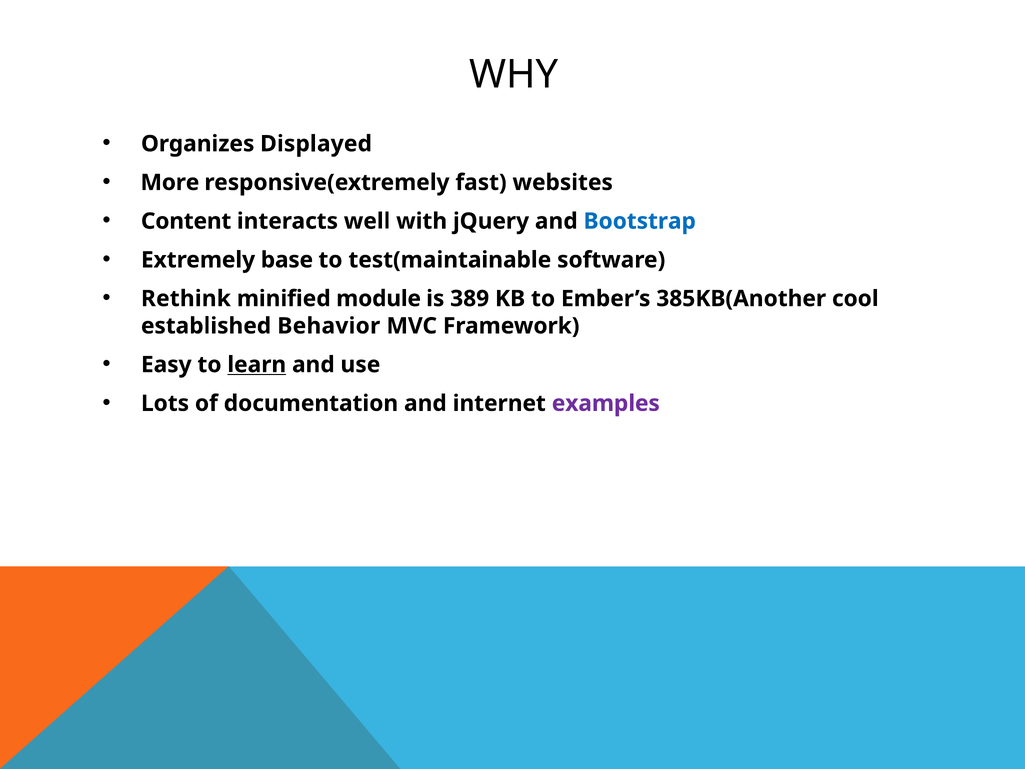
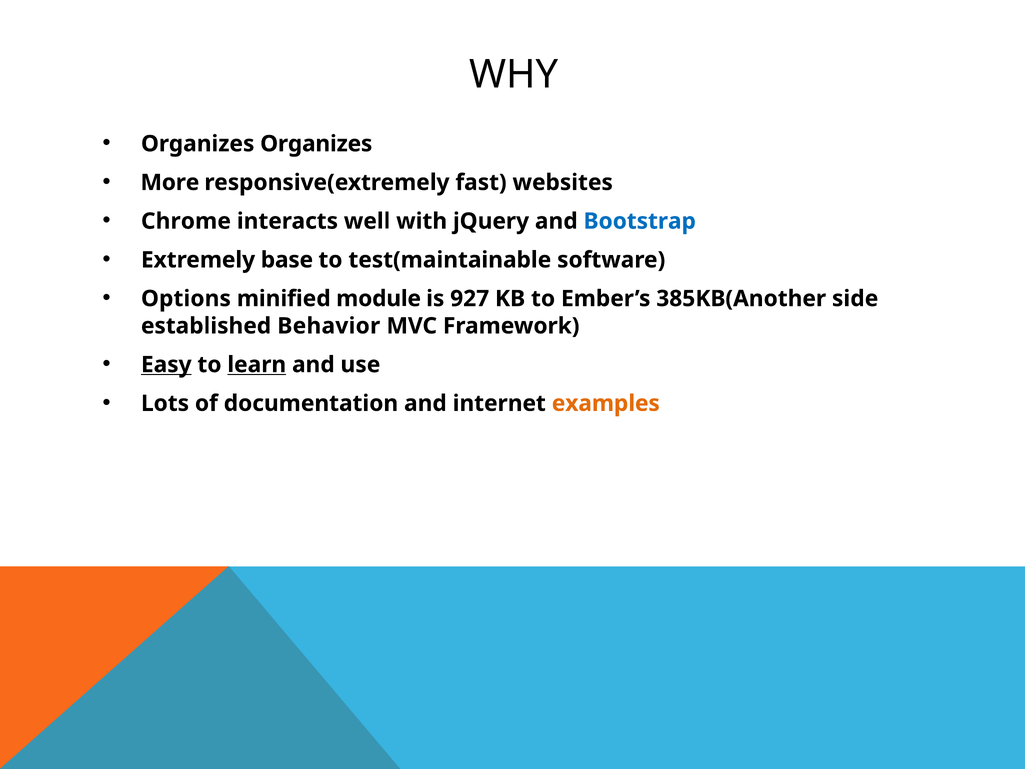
Organizes Displayed: Displayed -> Organizes
Content: Content -> Chrome
Rethink: Rethink -> Options
389: 389 -> 927
cool: cool -> side
Easy underline: none -> present
examples colour: purple -> orange
